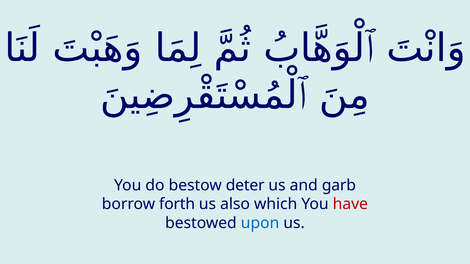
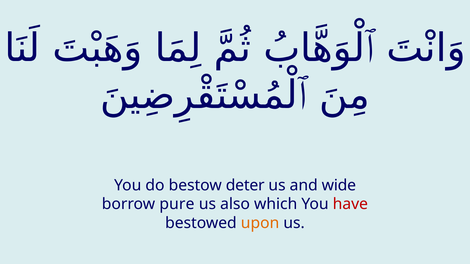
garb: garb -> wide
forth: forth -> pure
upon colour: blue -> orange
